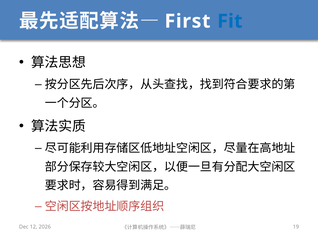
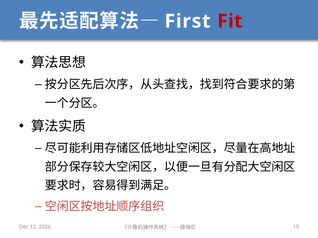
Fit colour: blue -> red
